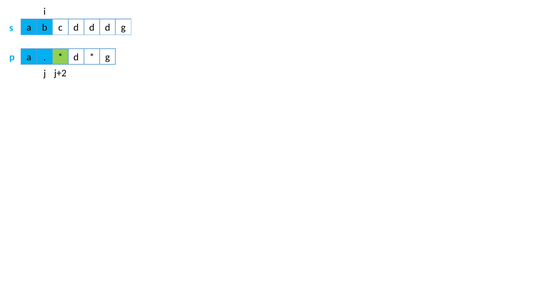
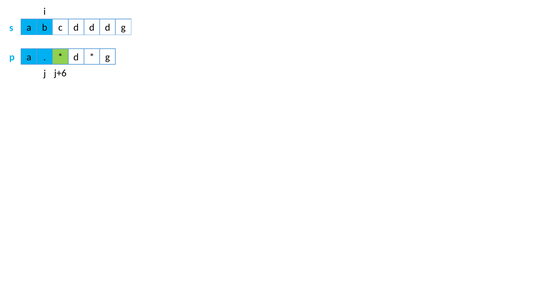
j+2: j+2 -> j+6
